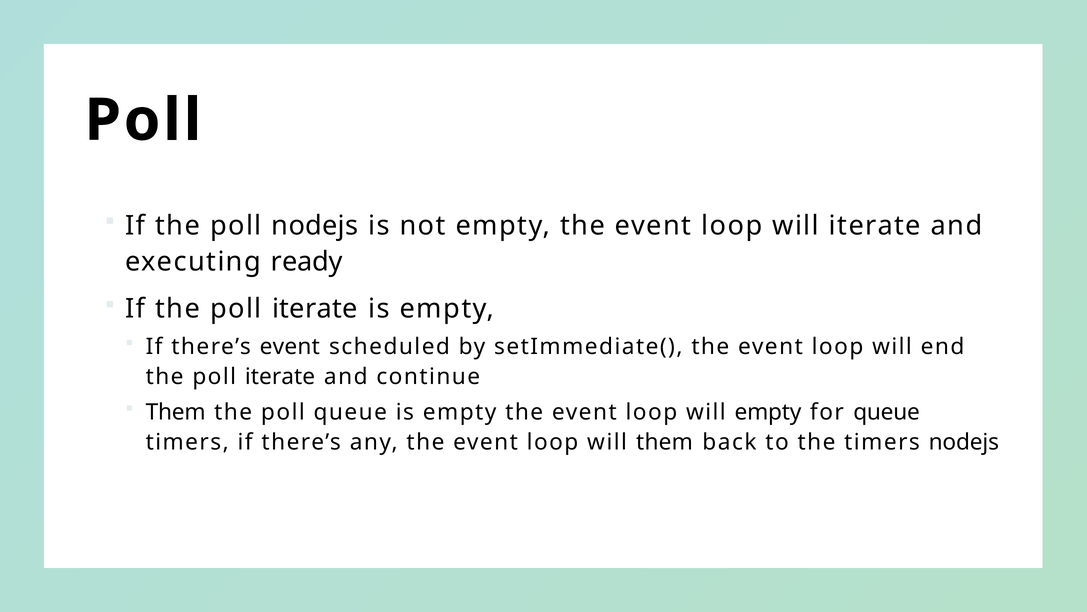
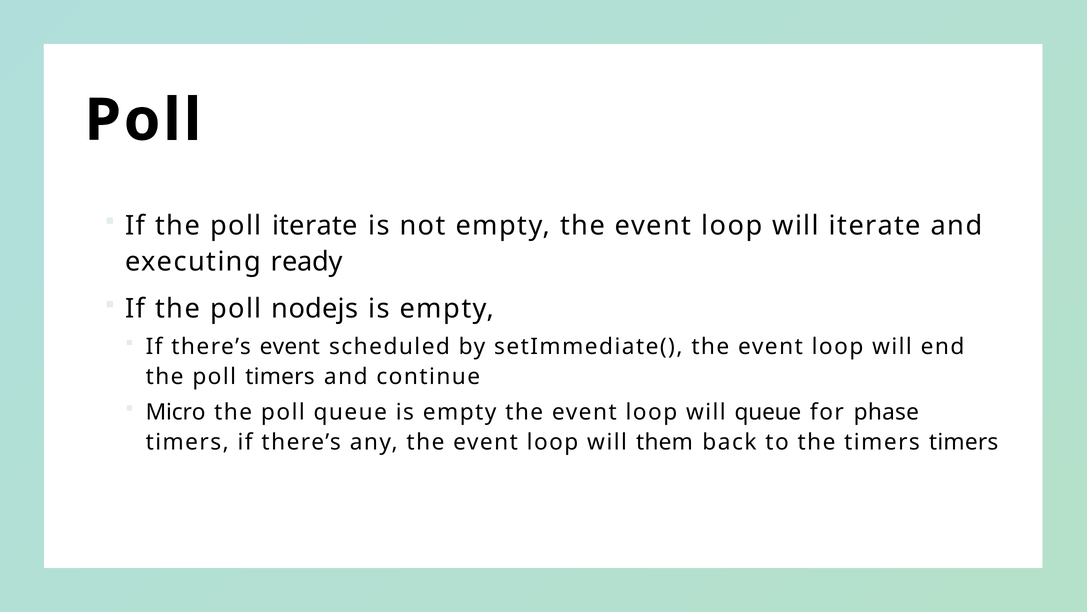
poll nodejs: nodejs -> iterate
If the poll iterate: iterate -> nodejs
iterate at (280, 376): iterate -> timers
Them at (176, 412): Them -> Micro
will empty: empty -> queue
for queue: queue -> phase
timers nodejs: nodejs -> timers
